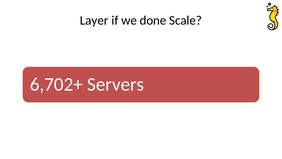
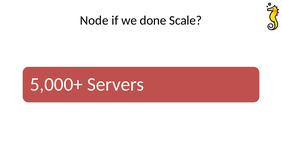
Layer: Layer -> Node
6,702+: 6,702+ -> 5,000+
